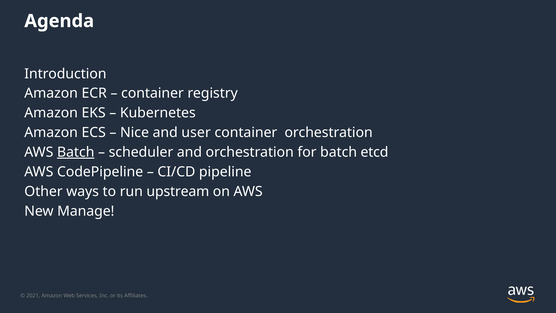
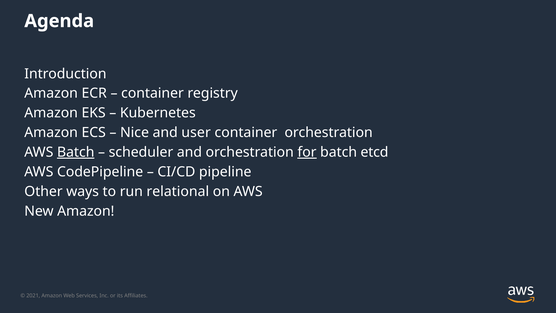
for underline: none -> present
upstream: upstream -> relational
New Manage: Manage -> Amazon
